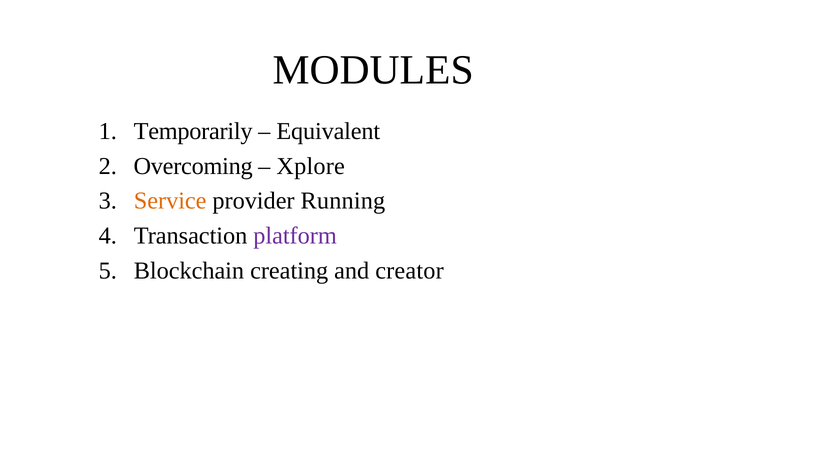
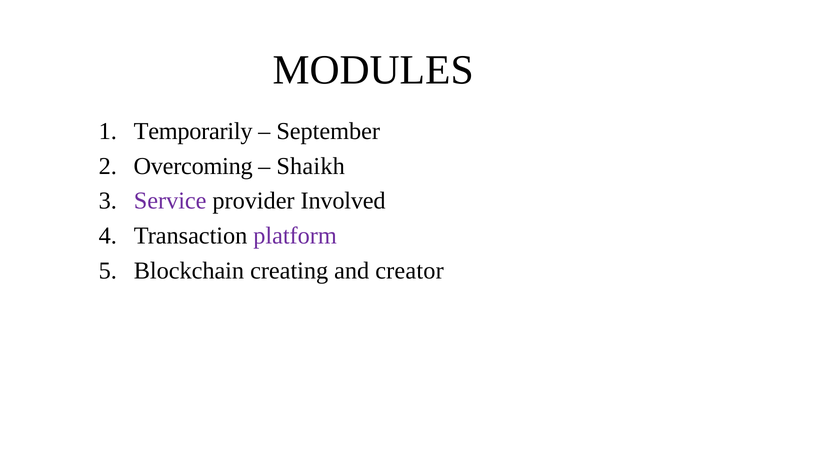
Equivalent: Equivalent -> September
Xplore: Xplore -> Shaikh
Service colour: orange -> purple
Running: Running -> Involved
